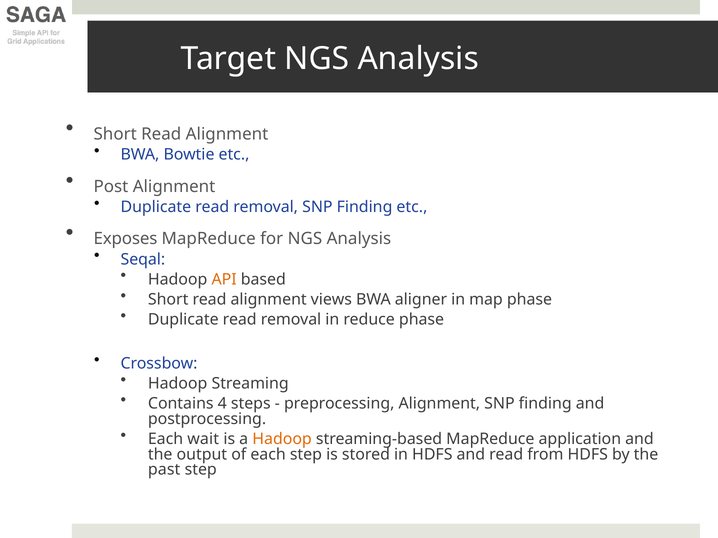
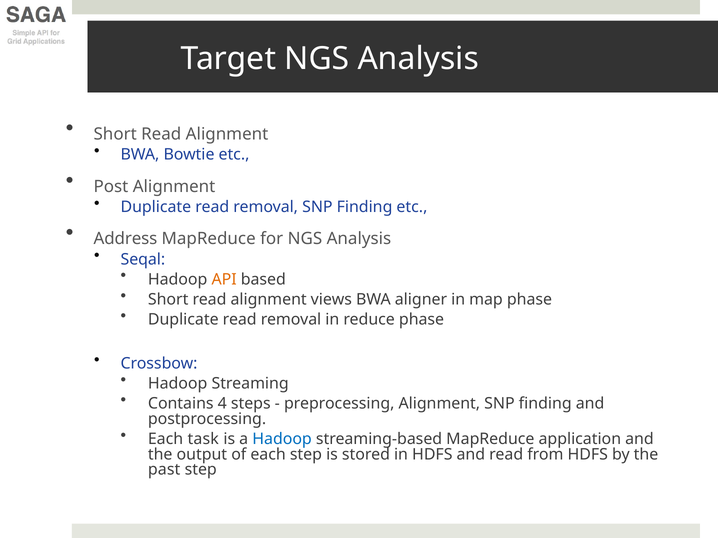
Exposes: Exposes -> Address
wait: wait -> task
Hadoop at (282, 439) colour: orange -> blue
